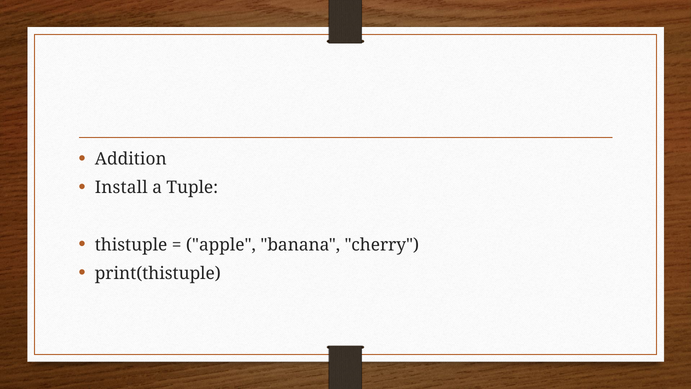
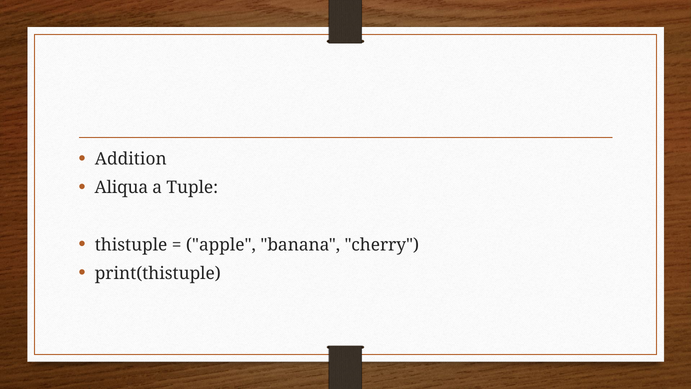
Install: Install -> Aliqua
